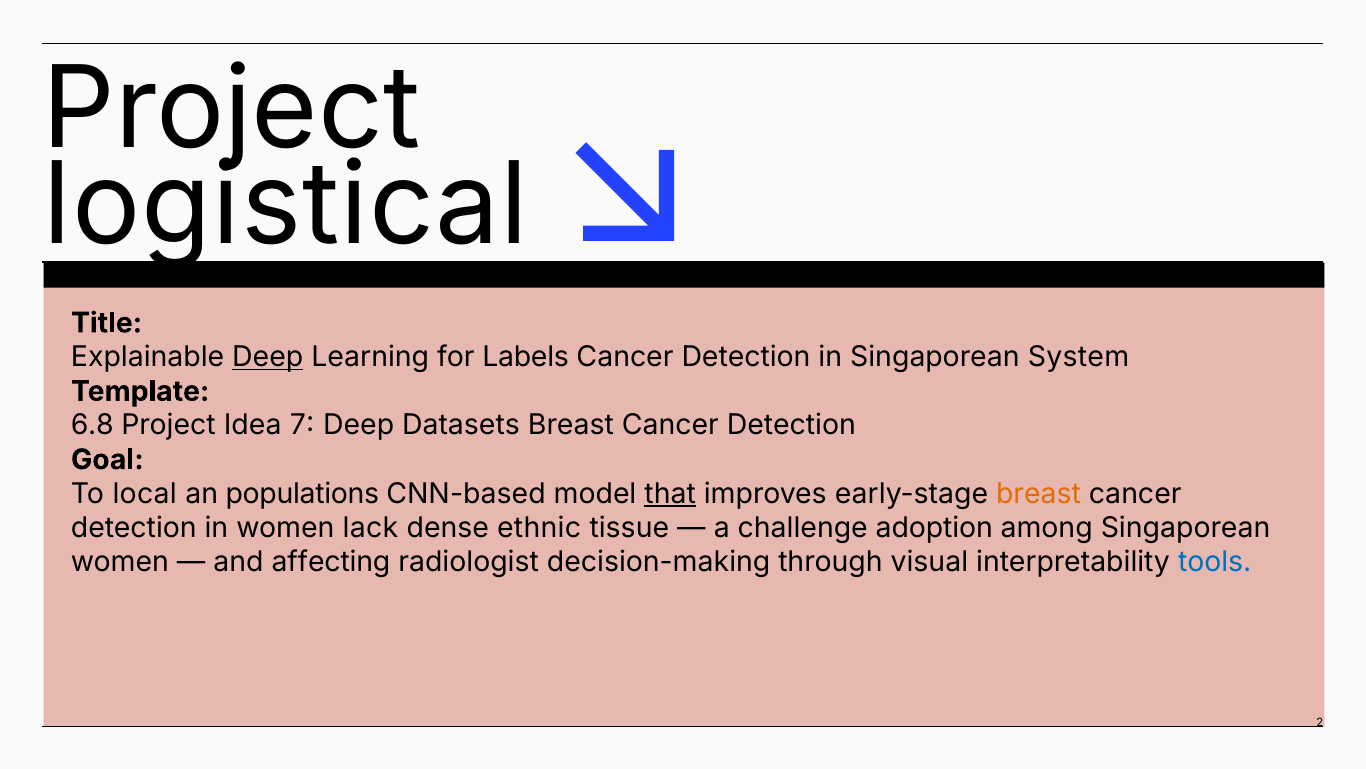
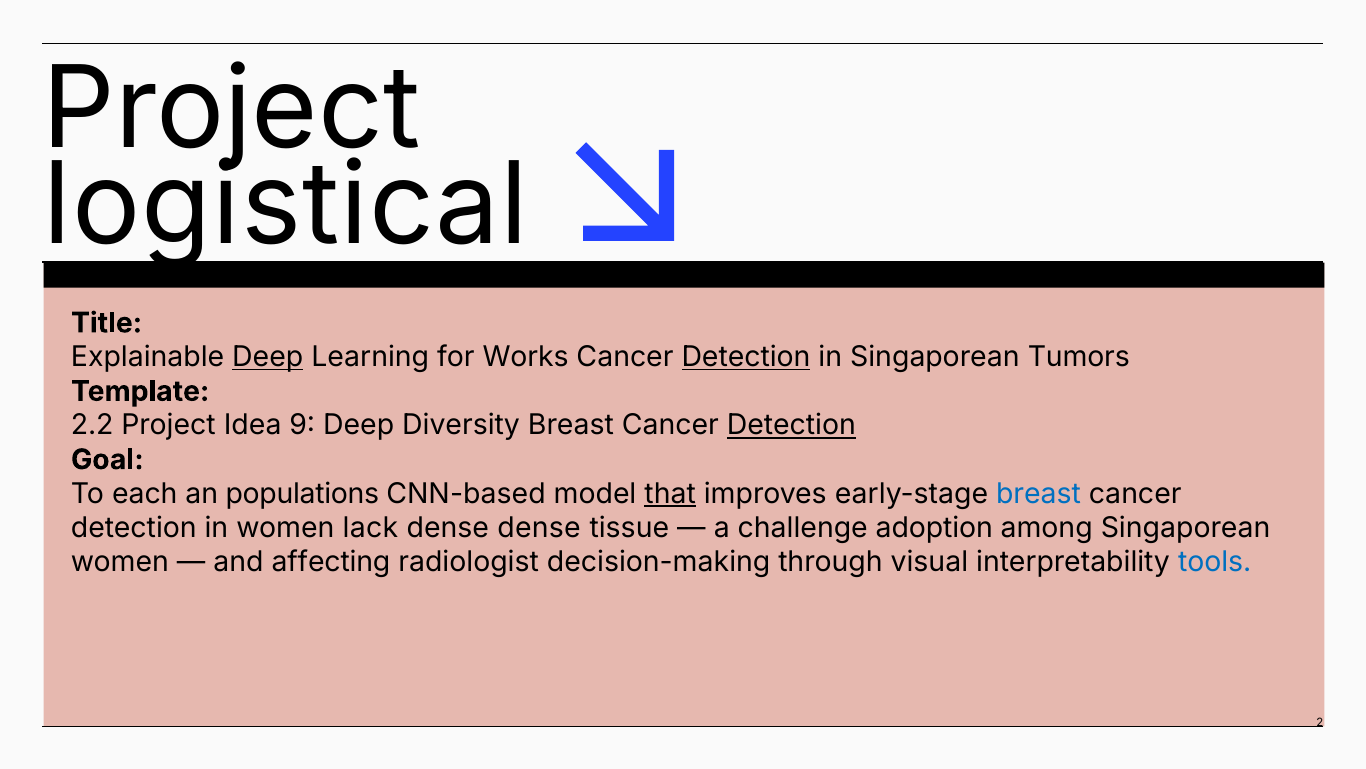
Labels: Labels -> Works
Detection at (746, 357) underline: none -> present
System: System -> Tumors
6.8: 6.8 -> 2.2
7: 7 -> 9
Datasets: Datasets -> Diversity
Detection at (791, 425) underline: none -> present
local: local -> each
breast at (1038, 494) colour: orange -> blue
dense ethnic: ethnic -> dense
